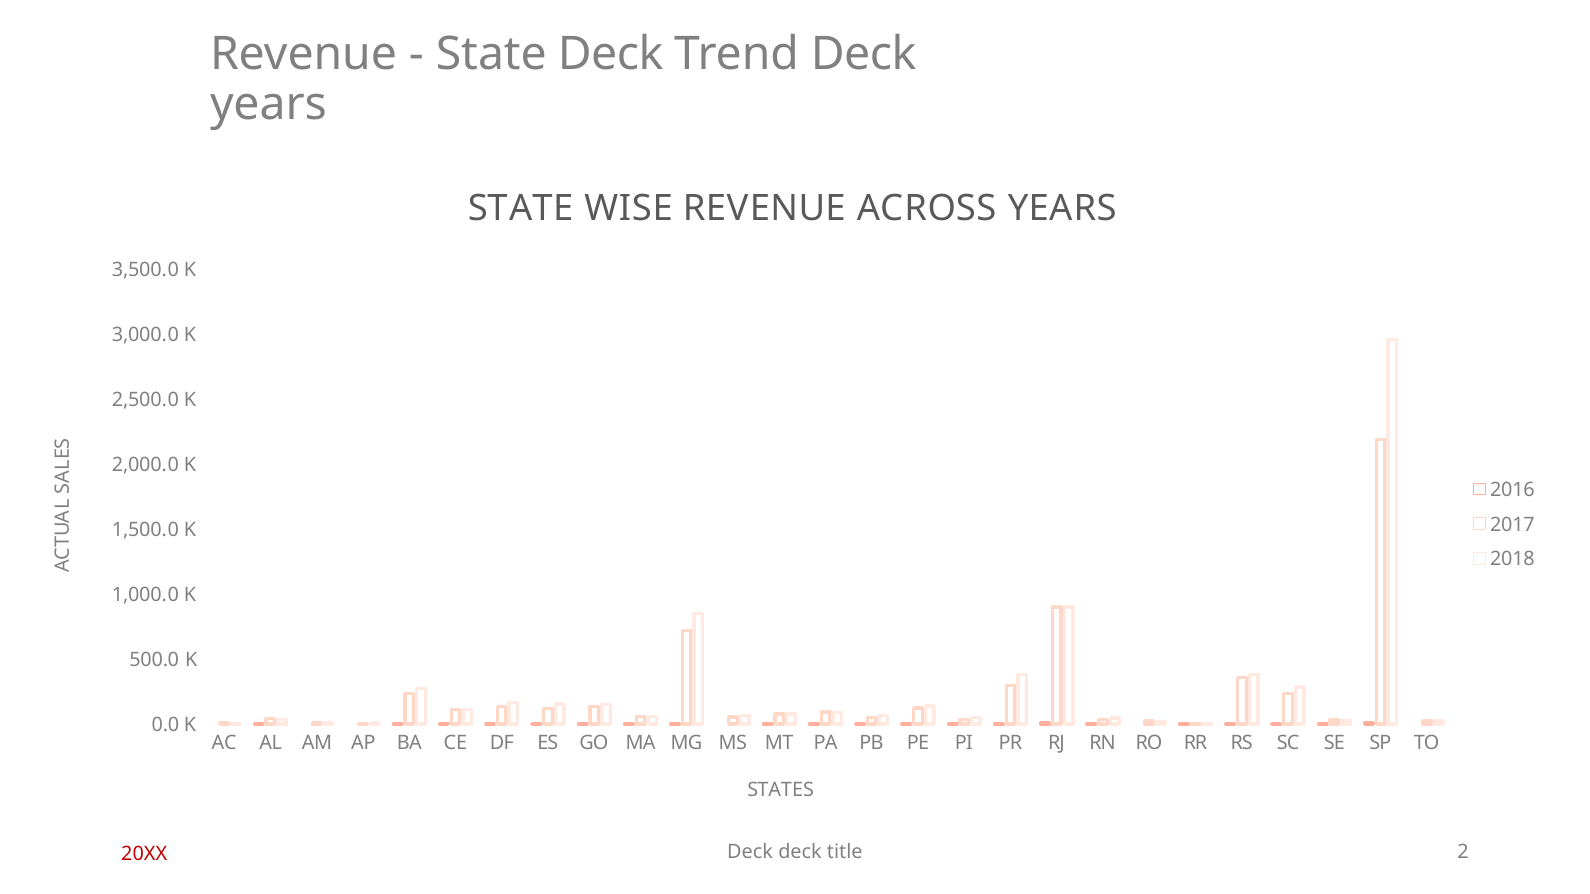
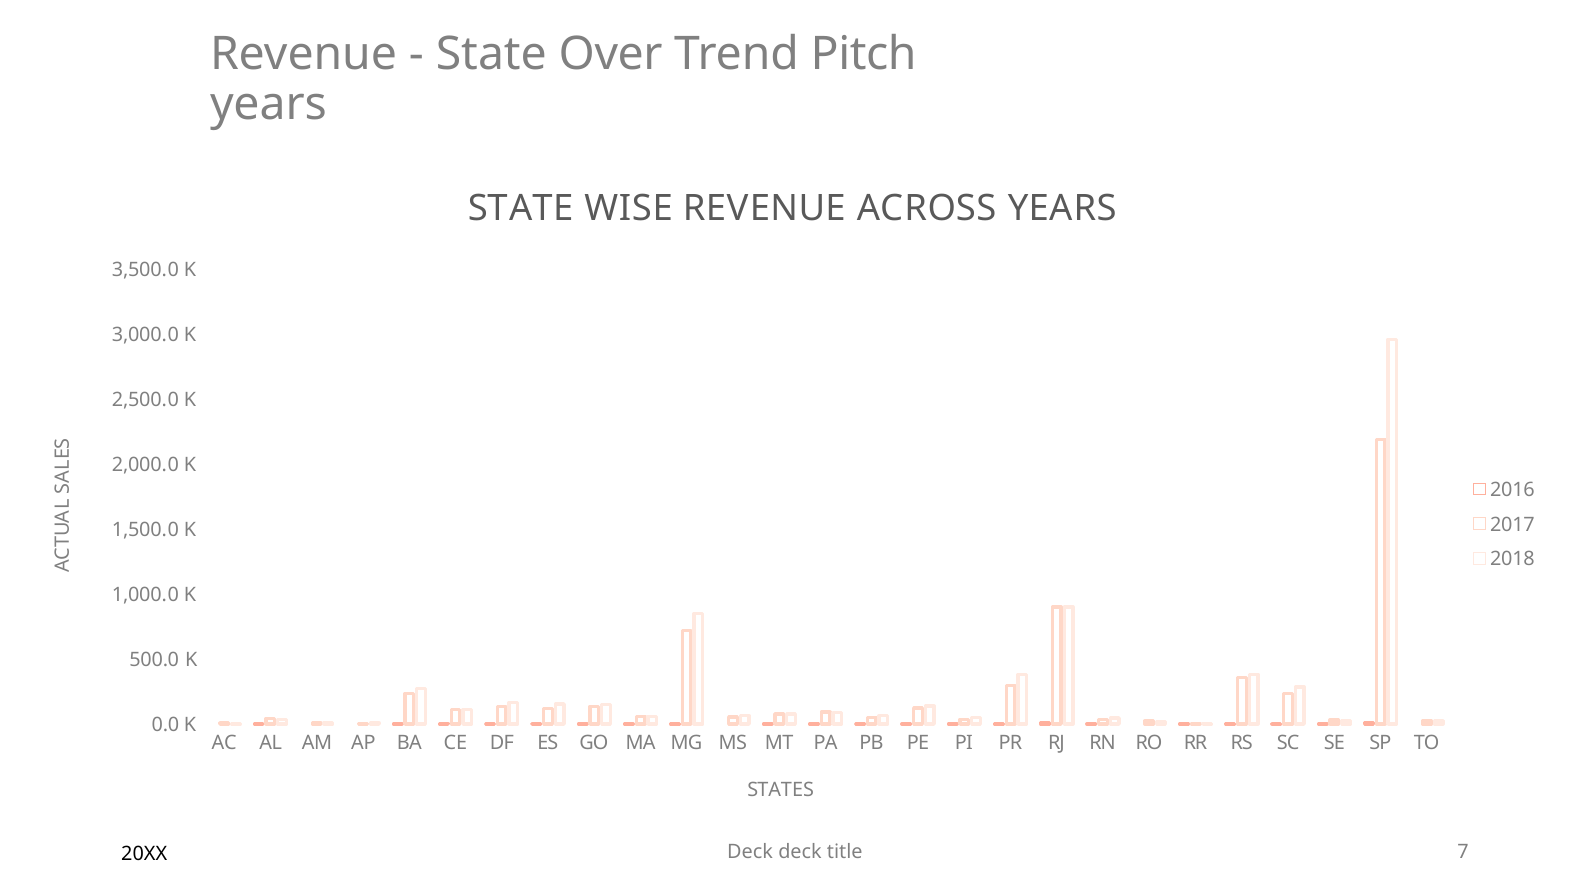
State Deck: Deck -> Over
Trend Deck: Deck -> Pitch
2: 2 -> 7
20XX colour: red -> black
